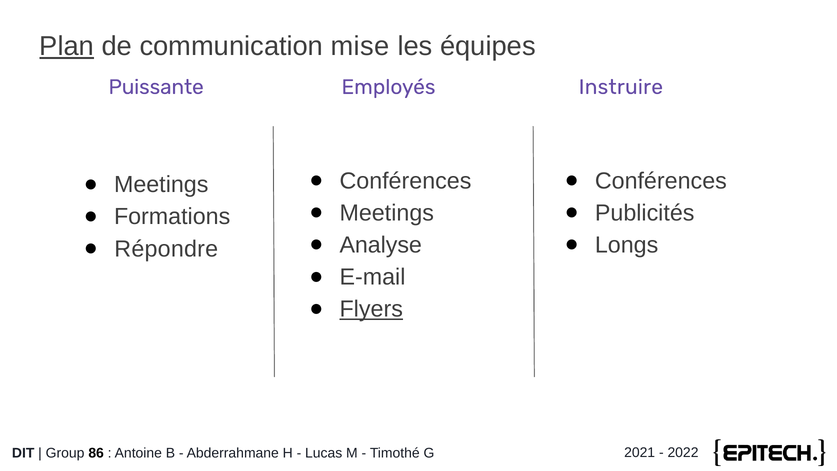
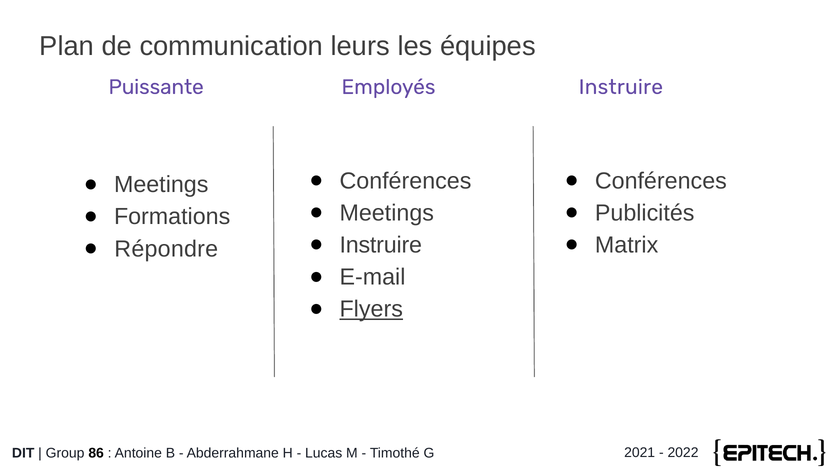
Plan underline: present -> none
mise: mise -> leurs
Analyse at (381, 245): Analyse -> Instruire
Longs: Longs -> Matrix
